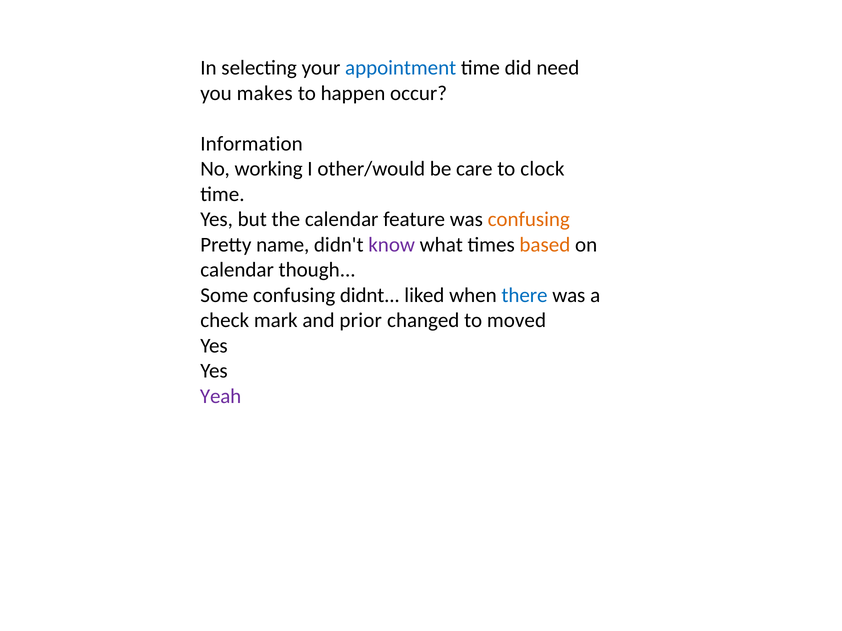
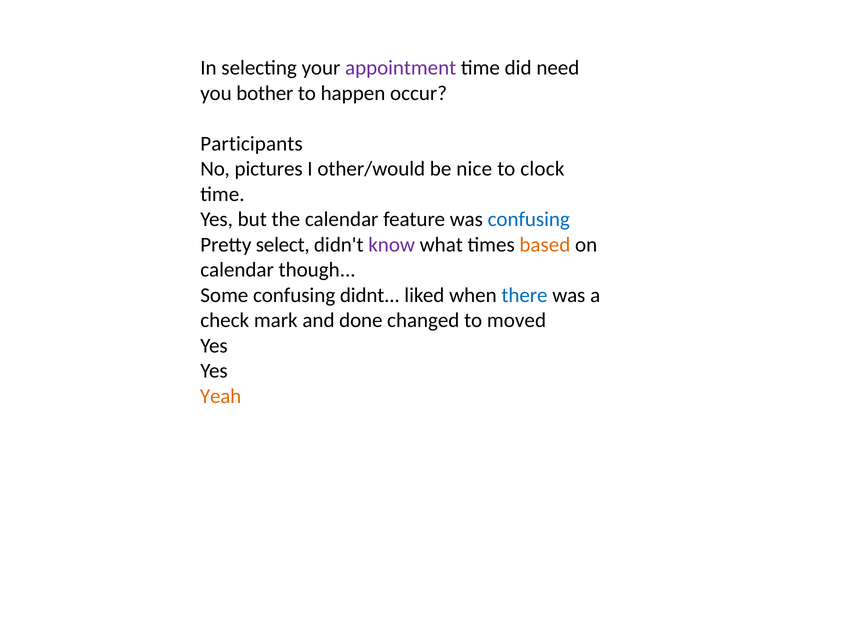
appointment colour: blue -> purple
makes: makes -> bother
Information: Information -> Participants
working: working -> pictures
care: care -> nice
confusing at (529, 220) colour: orange -> blue
name: name -> select
prior: prior -> done
Yeah colour: purple -> orange
